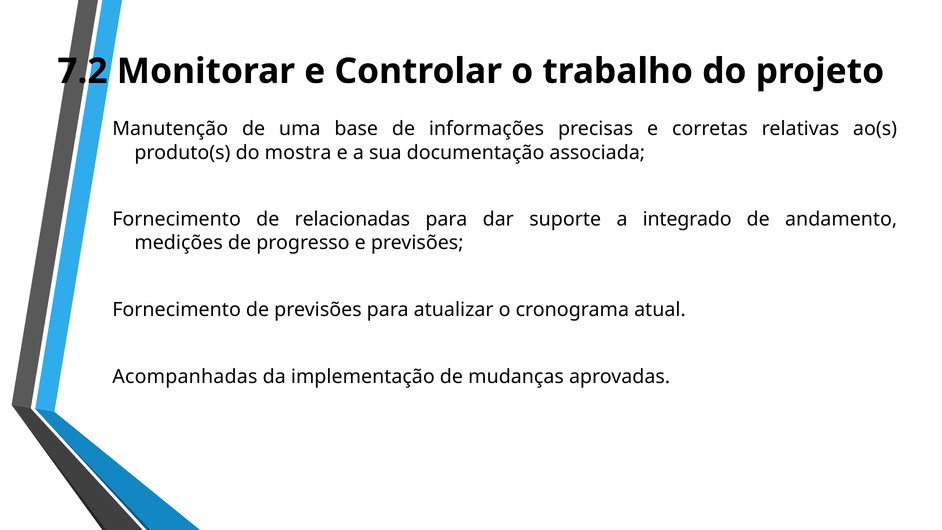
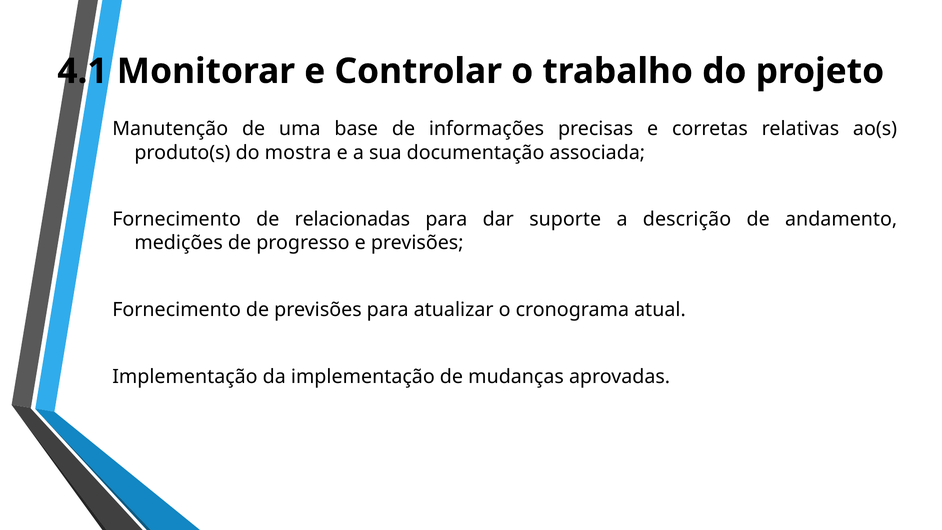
7.2: 7.2 -> 4.1
integrado: integrado -> descrição
Acompanhadas at (185, 377): Acompanhadas -> Implementação
